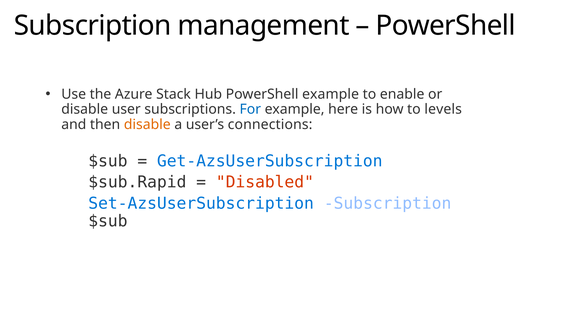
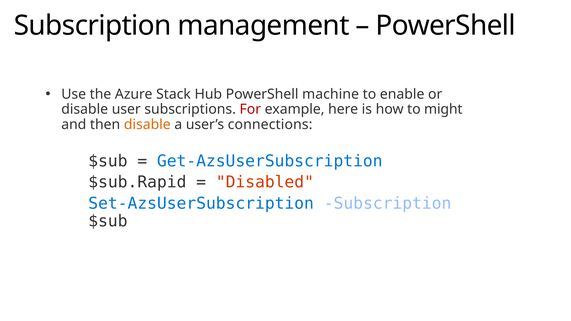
PowerShell example: example -> machine
For colour: blue -> red
levels: levels -> might
